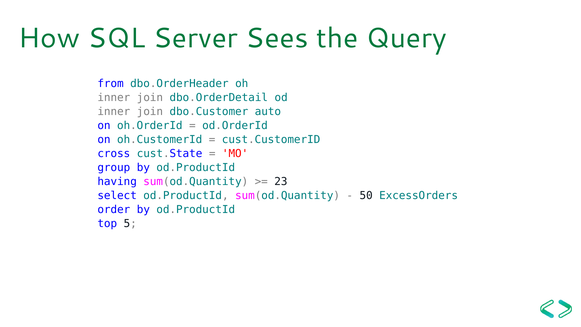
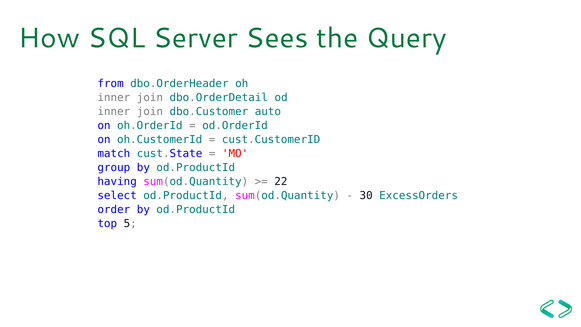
cross: cross -> match
23: 23 -> 22
50: 50 -> 30
